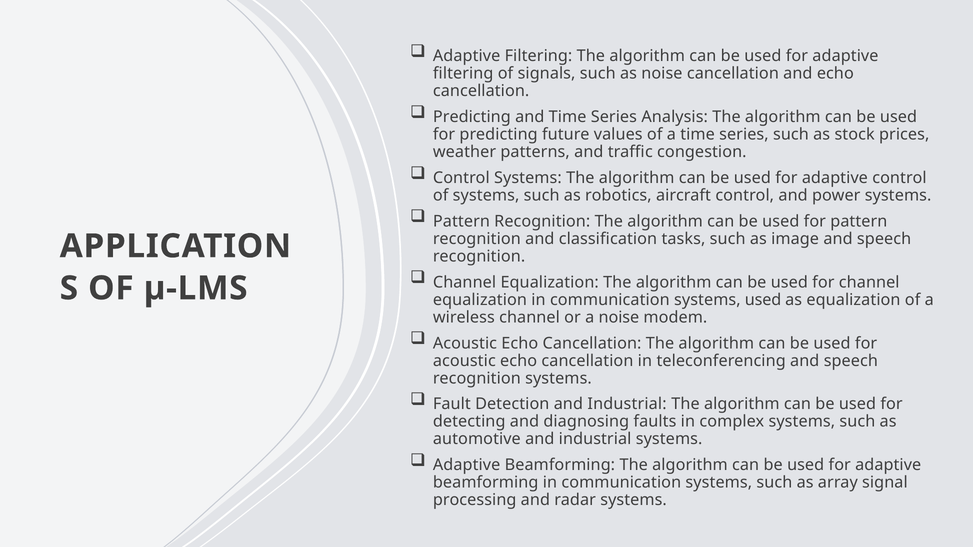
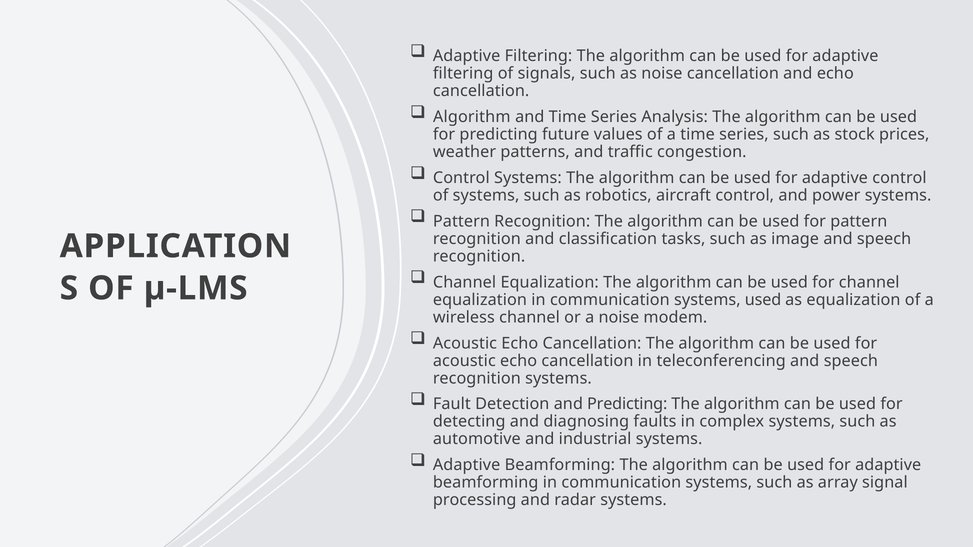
Predicting at (472, 117): Predicting -> Algorithm
Detection and Industrial: Industrial -> Predicting
